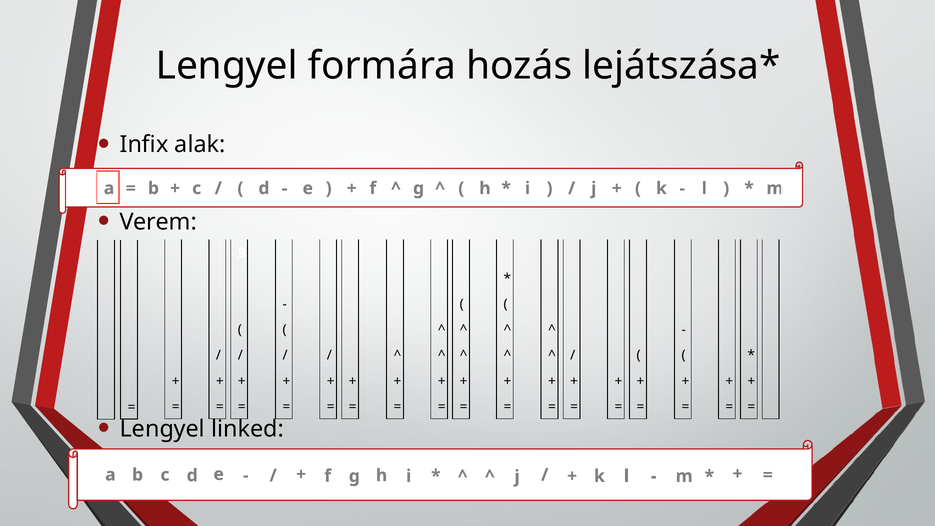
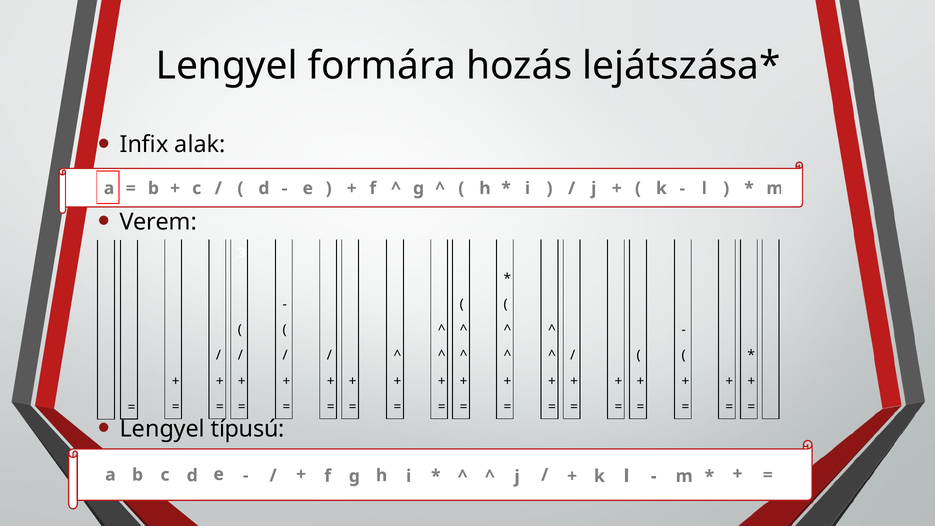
linked: linked -> típusú
